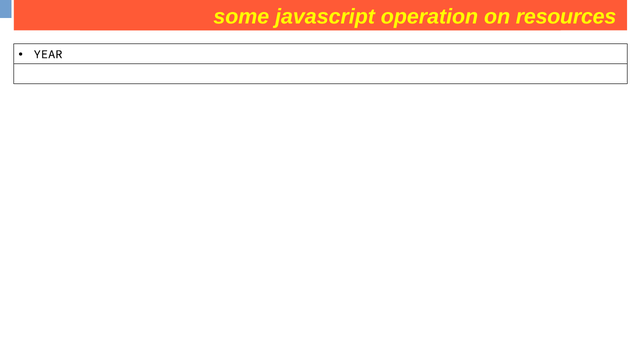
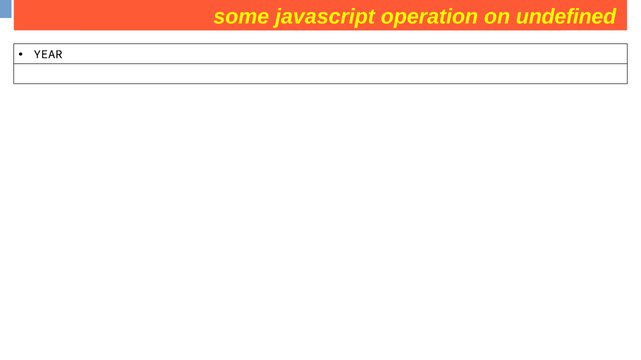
resources: resources -> undefined
